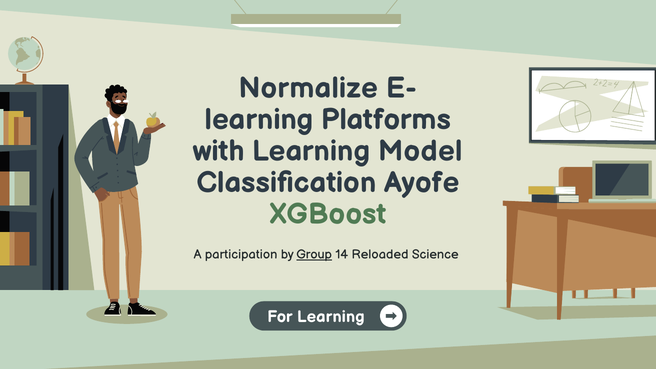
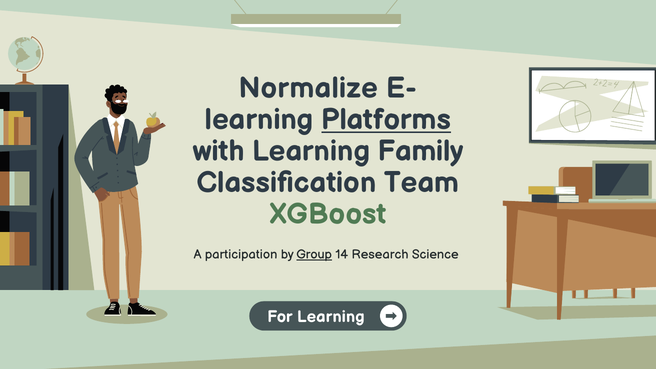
Platforms underline: none -> present
Model: Model -> Family
Ayofe: Ayofe -> Team
Reloaded: Reloaded -> Research
